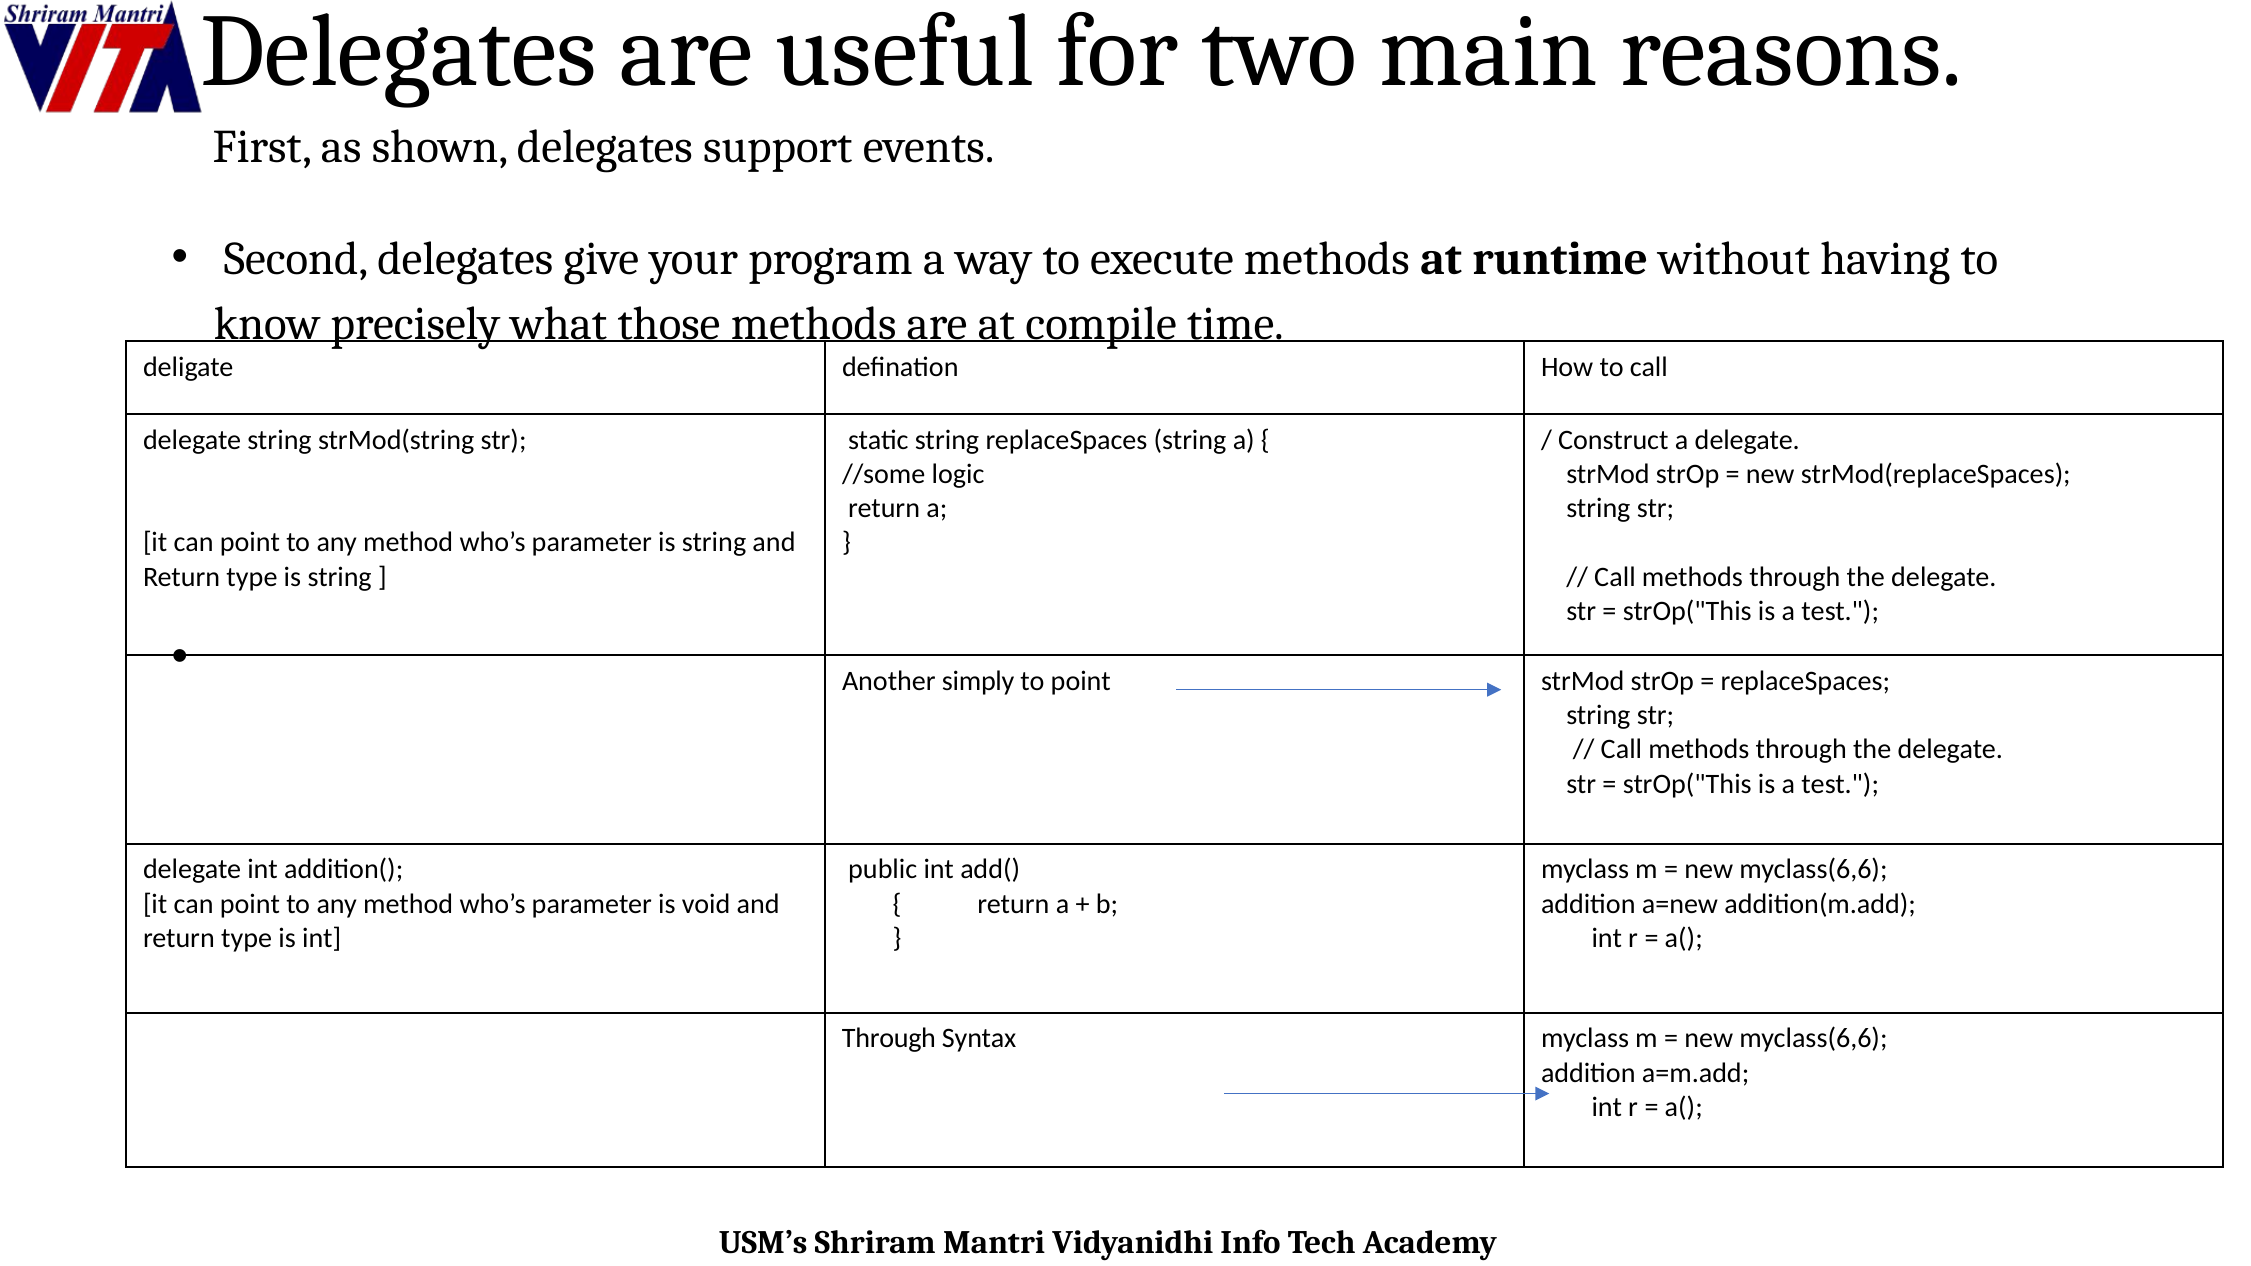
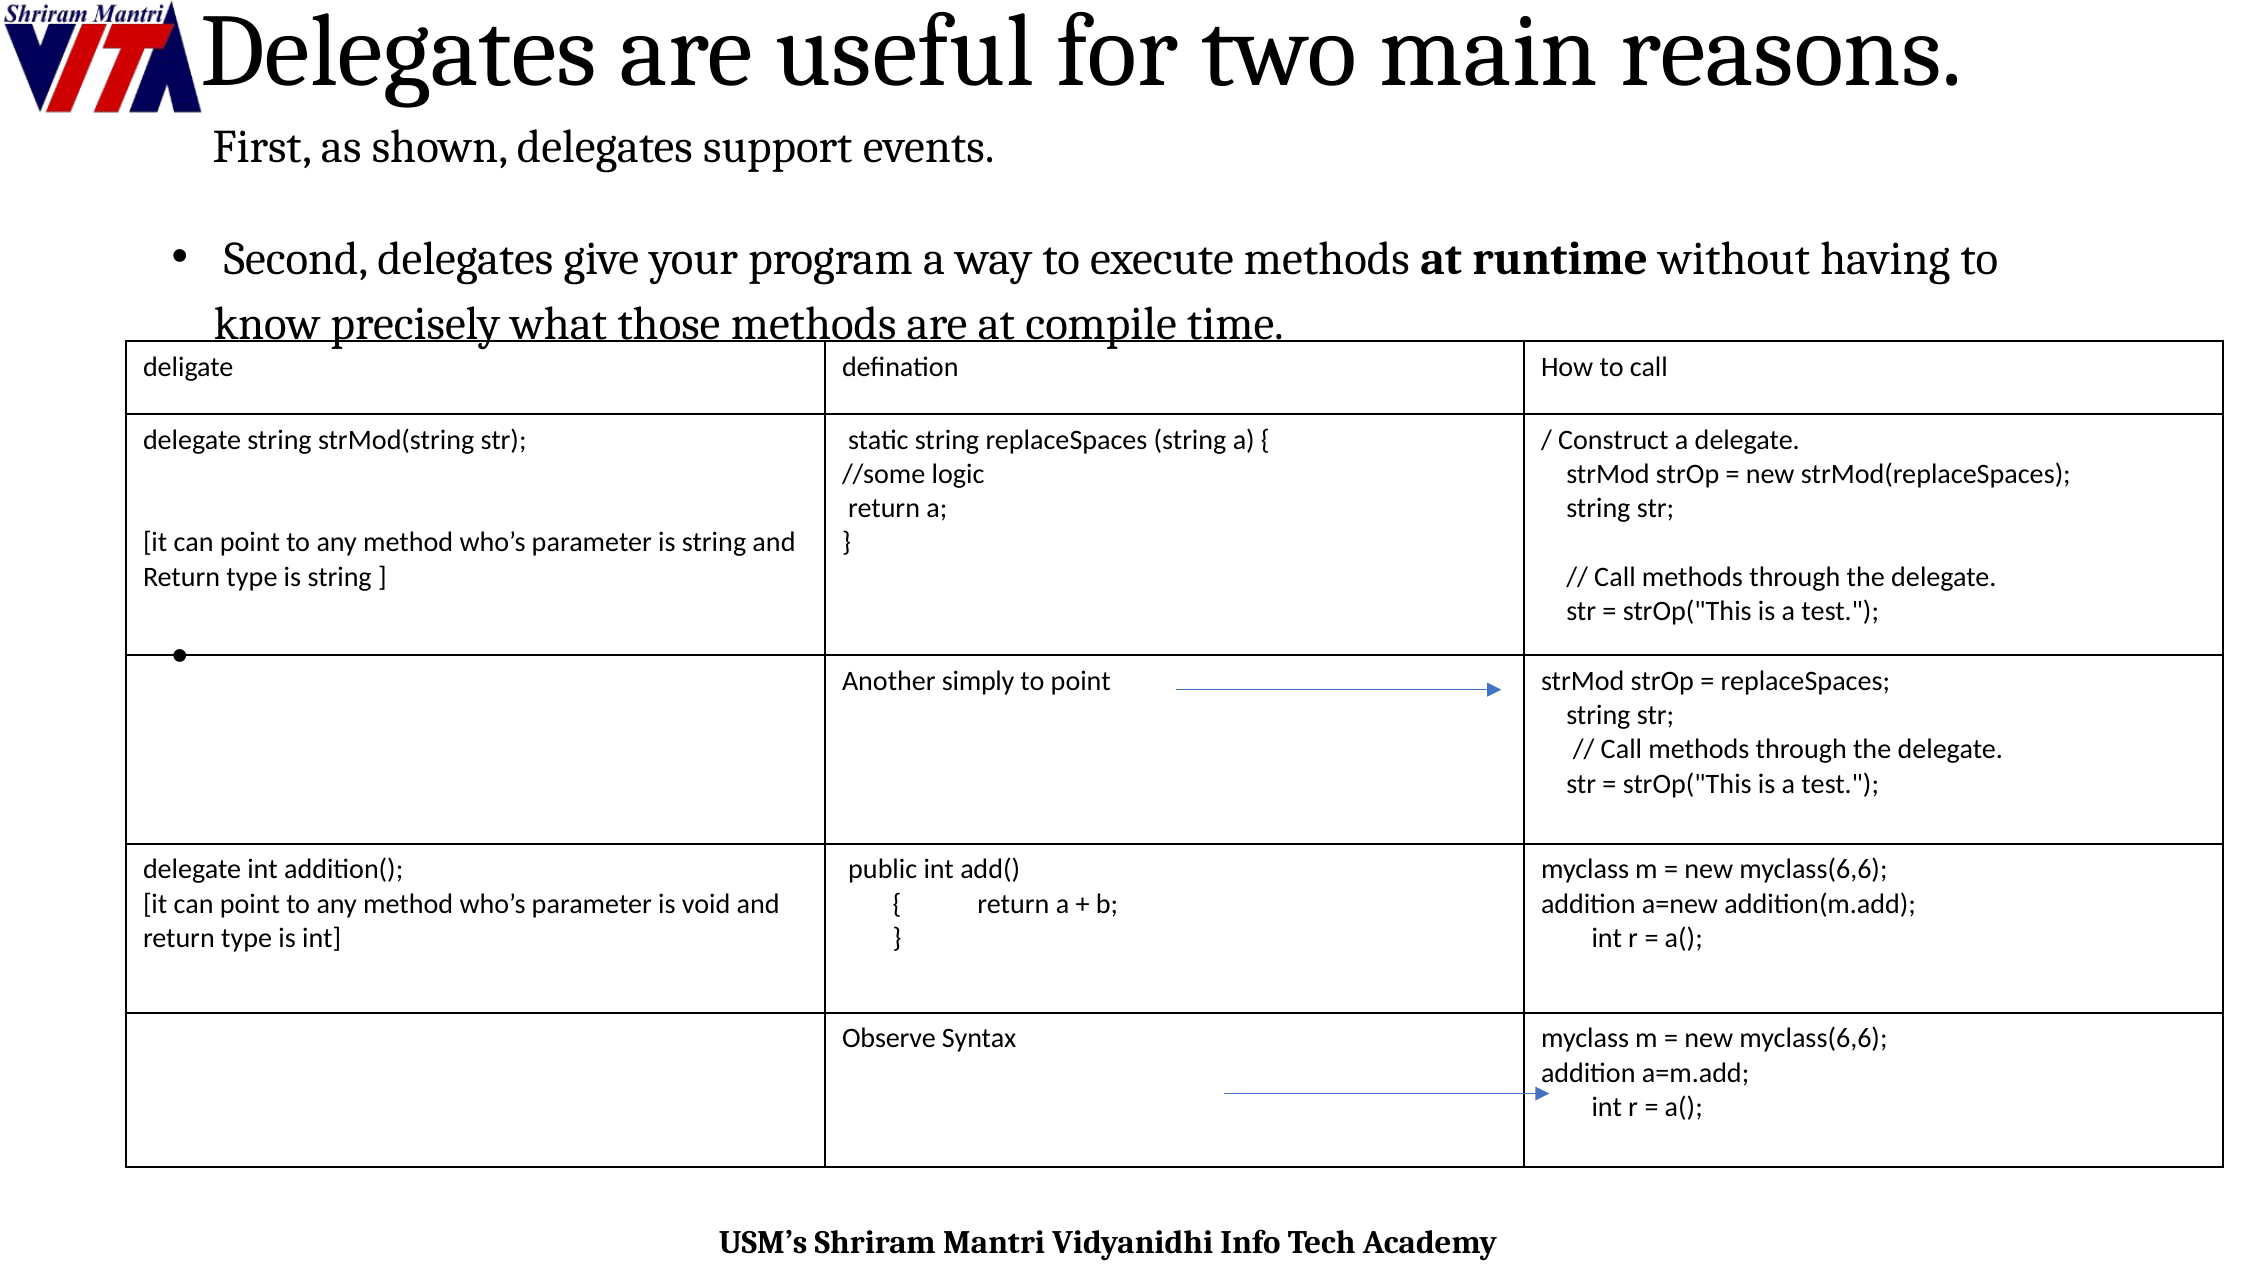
Through at (889, 1039): Through -> Observe
